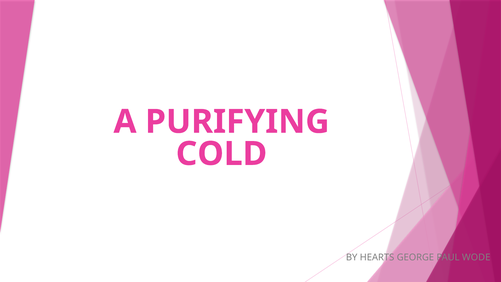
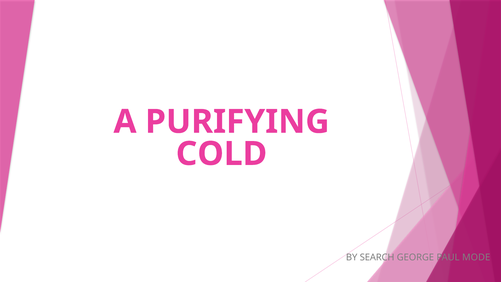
HEARTS: HEARTS -> SEARCH
WODE: WODE -> MODE
